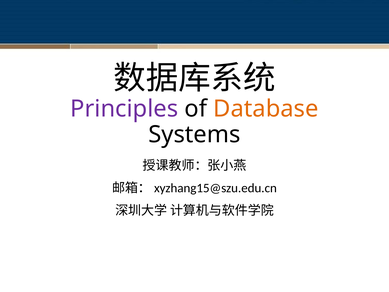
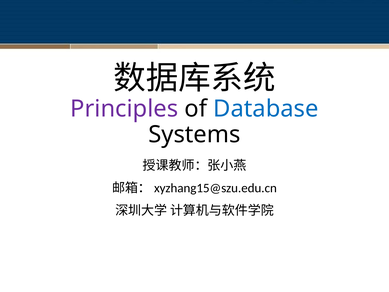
Database colour: orange -> blue
